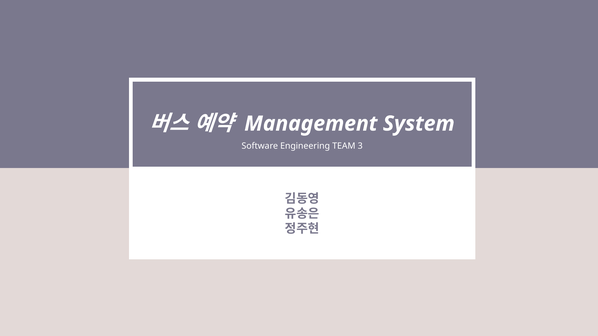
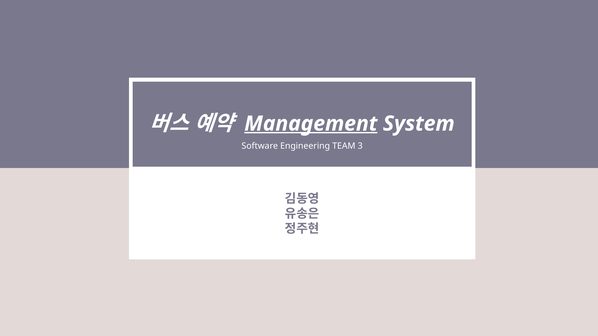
Management underline: none -> present
